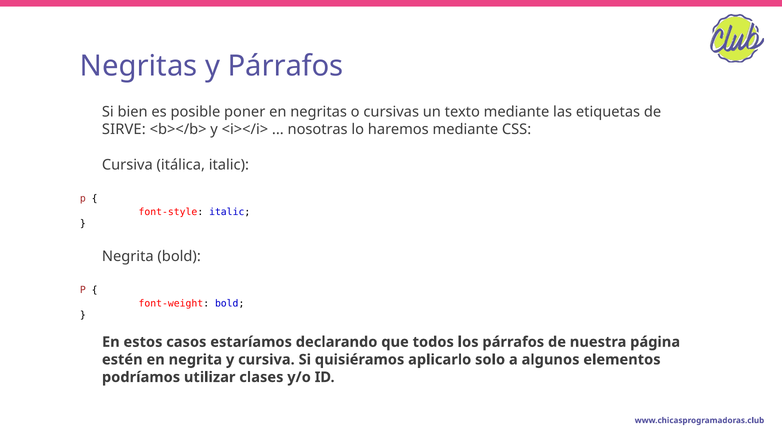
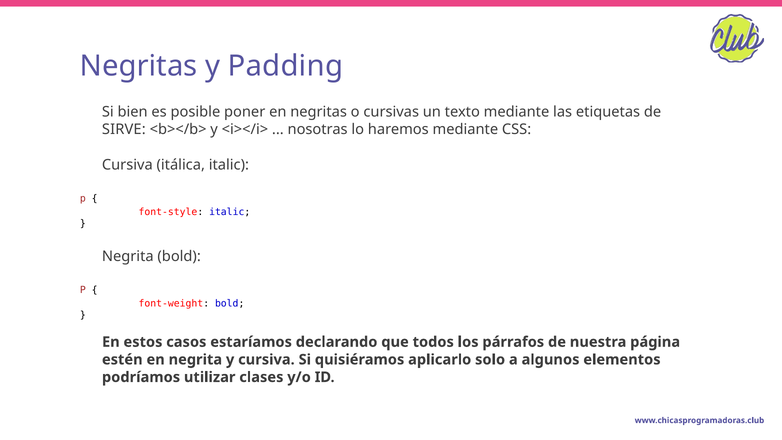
y Párrafos: Párrafos -> Padding
